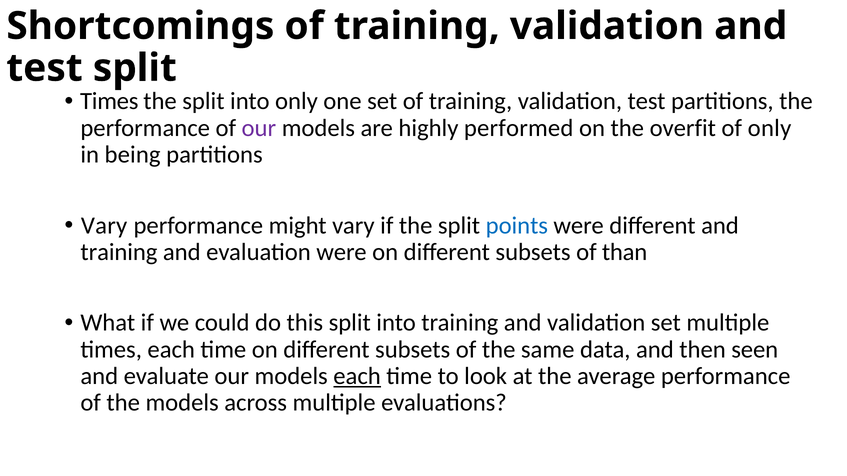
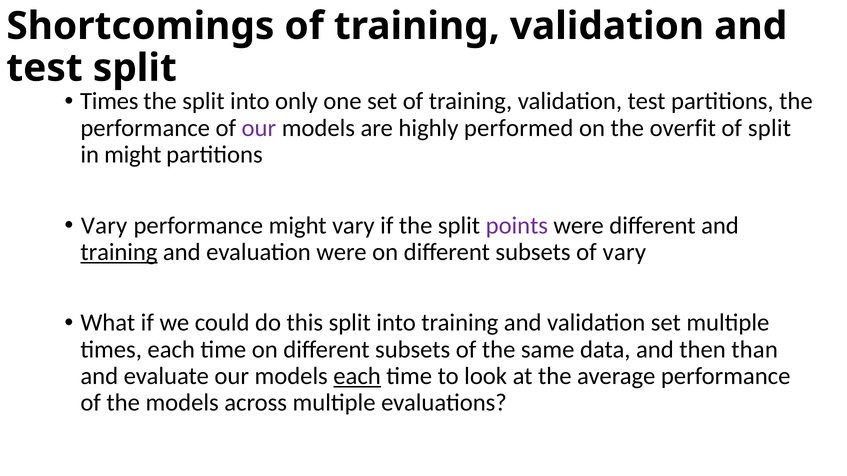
of only: only -> split
in being: being -> might
points colour: blue -> purple
training at (119, 252) underline: none -> present
of than: than -> vary
seen: seen -> than
